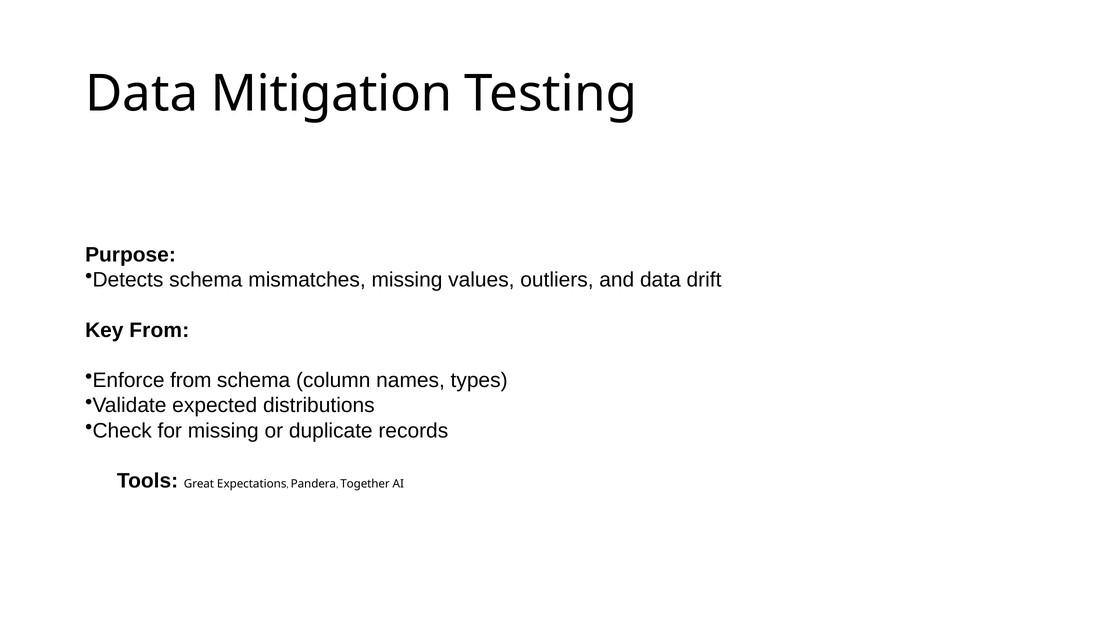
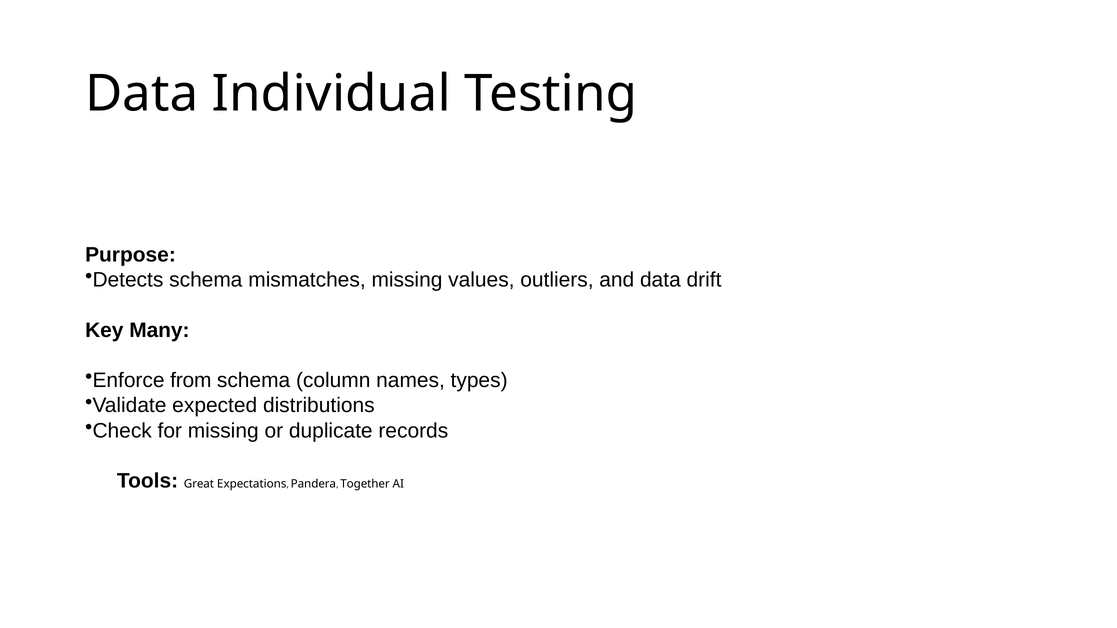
Mitigation: Mitigation -> Individual
Key From: From -> Many
